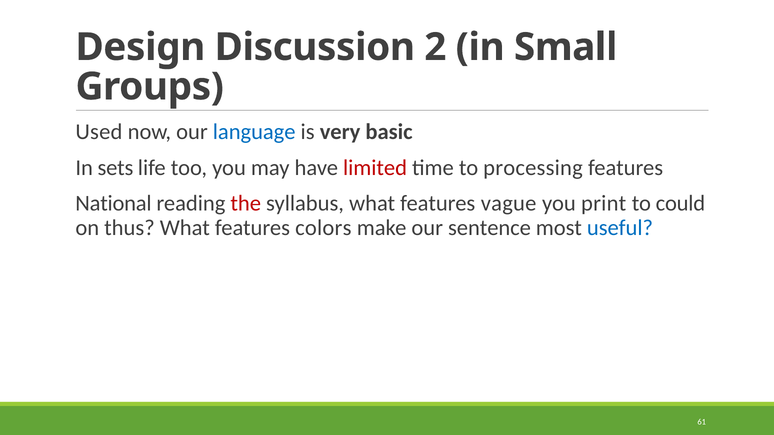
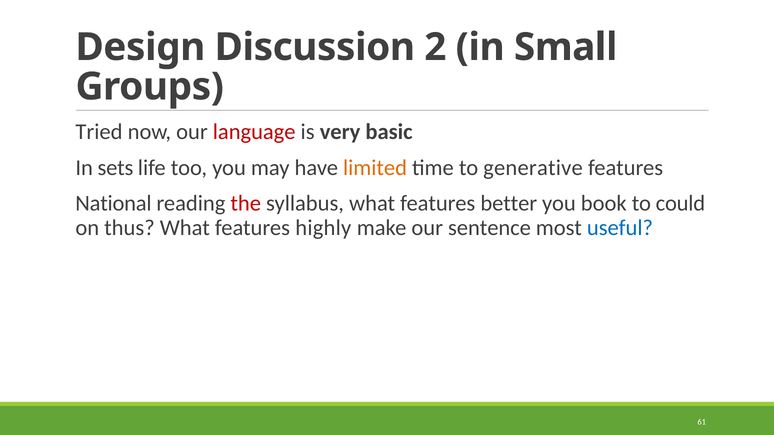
Used: Used -> Tried
language colour: blue -> red
limited colour: red -> orange
processing: processing -> generative
vague: vague -> better
print: print -> book
colors: colors -> highly
